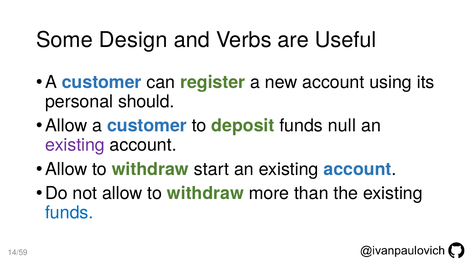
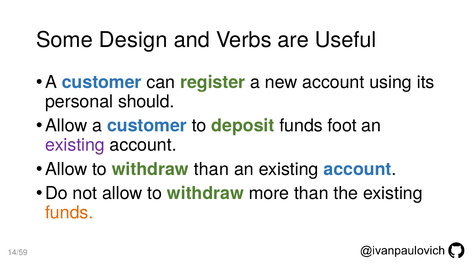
null: null -> foot
withdraw start: start -> than
funds at (69, 212) colour: blue -> orange
